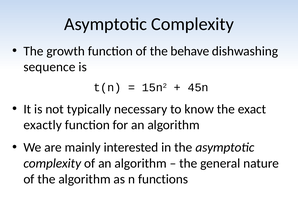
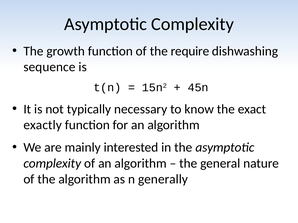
behave: behave -> require
functions: functions -> generally
